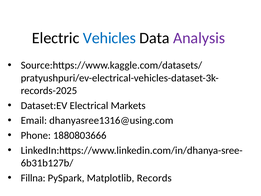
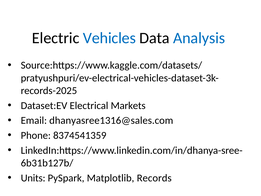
Analysis colour: purple -> blue
dhanyasree1316@using.com: dhanyasree1316@using.com -> dhanyasree1316@sales.com
1880803666: 1880803666 -> 8374541359
Fillna: Fillna -> Units
